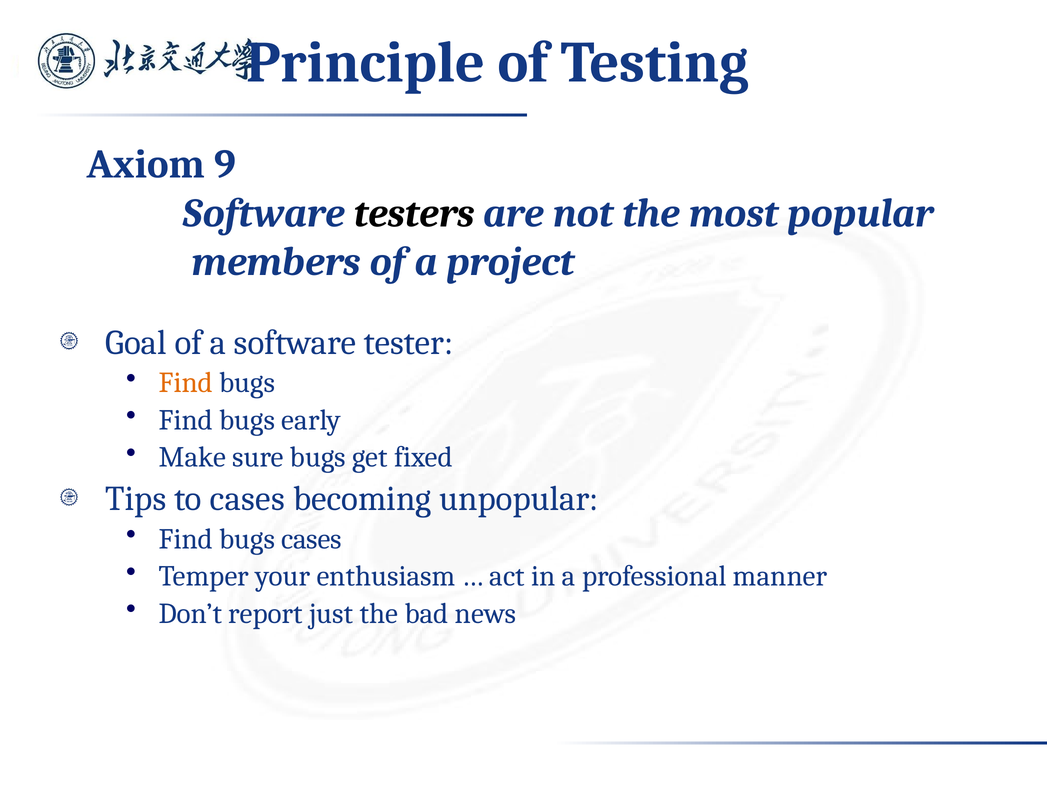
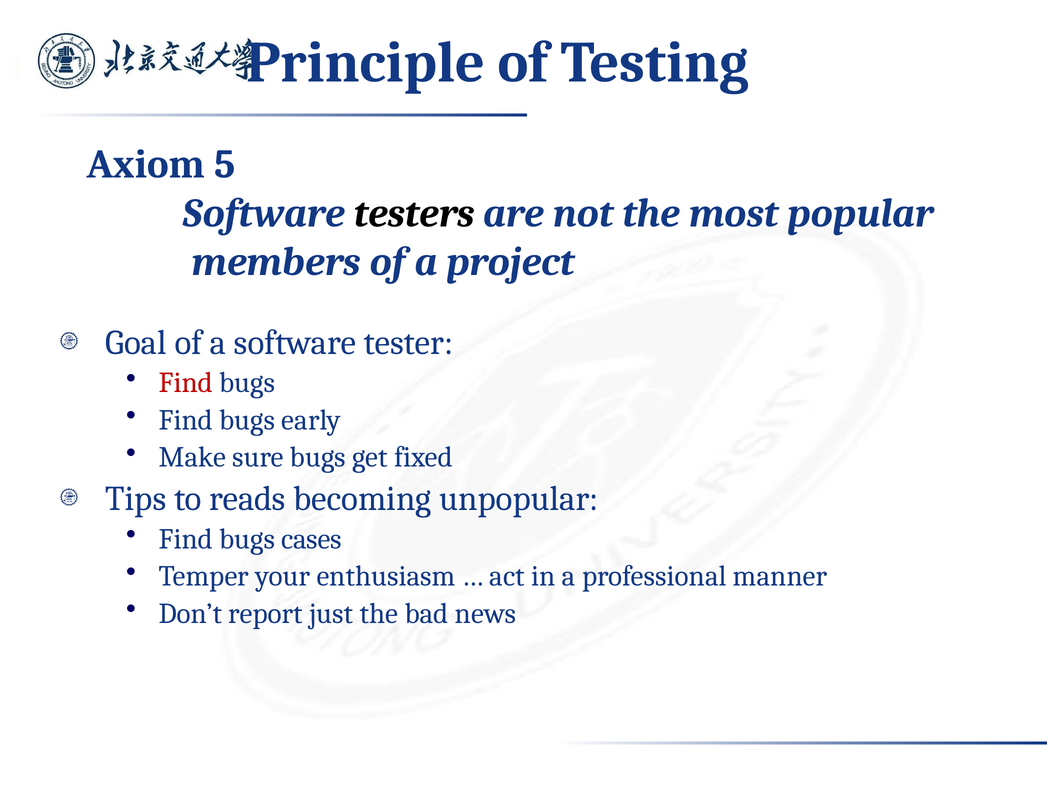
9: 9 -> 5
Find at (186, 383) colour: orange -> red
to cases: cases -> reads
